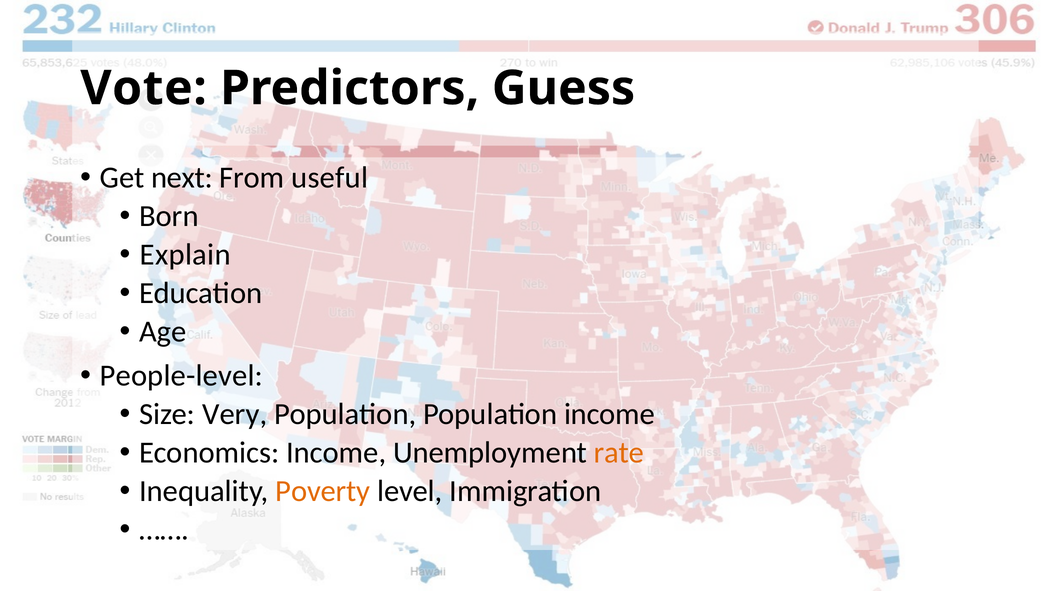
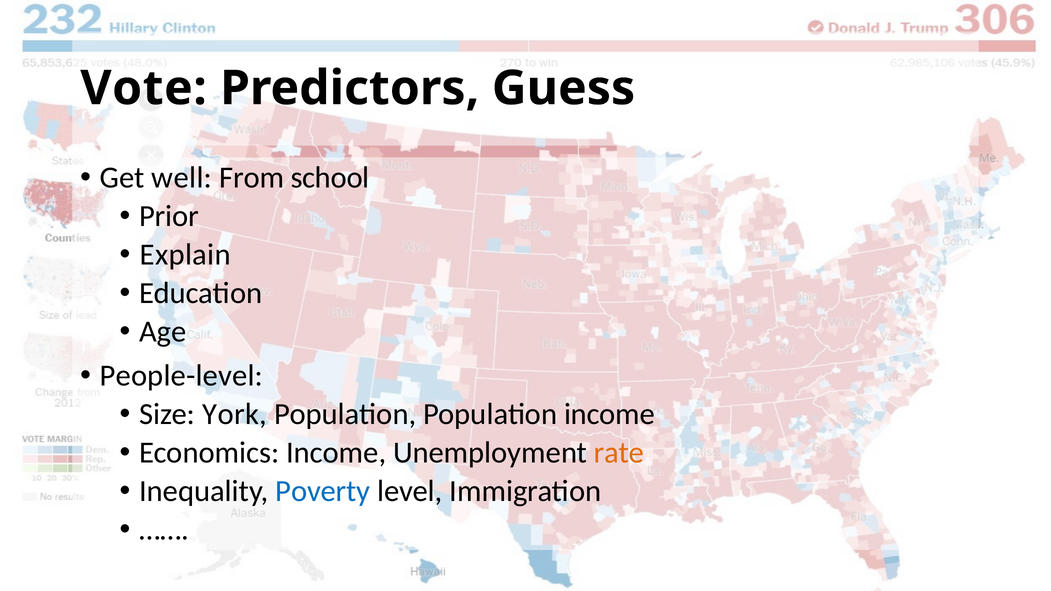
next: next -> well
useful: useful -> school
Born: Born -> Prior
Very: Very -> York
Poverty colour: orange -> blue
